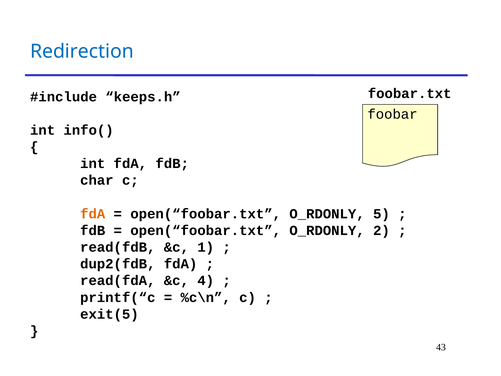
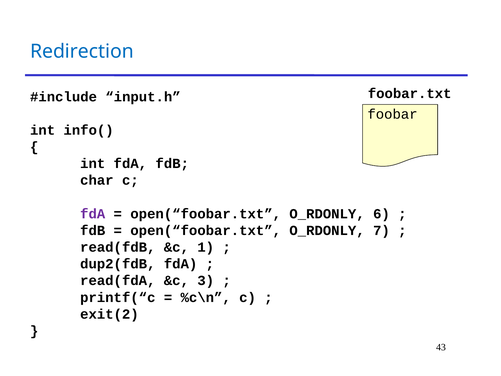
keeps.h: keeps.h -> input.h
fdA at (93, 214) colour: orange -> purple
5: 5 -> 6
2: 2 -> 7
4: 4 -> 3
exit(5: exit(5 -> exit(2
